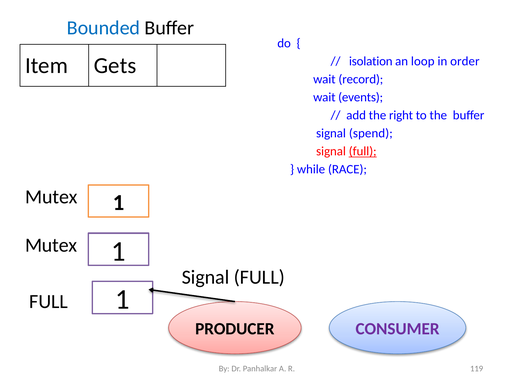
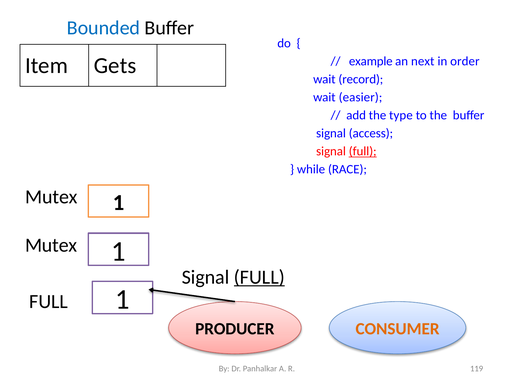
isolation: isolation -> example
loop: loop -> next
events: events -> easier
right: right -> type
spend: spend -> access
FULL at (259, 277) underline: none -> present
CONSUMER colour: purple -> orange
